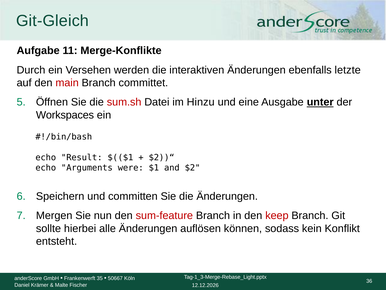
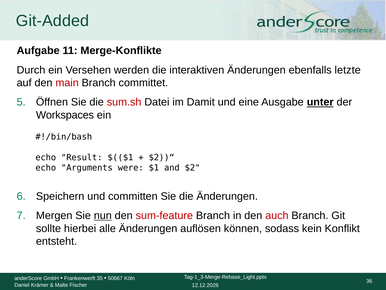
Git-Gleich: Git-Gleich -> Git-Added
Hinzu: Hinzu -> Damit
nun underline: none -> present
keep: keep -> auch
